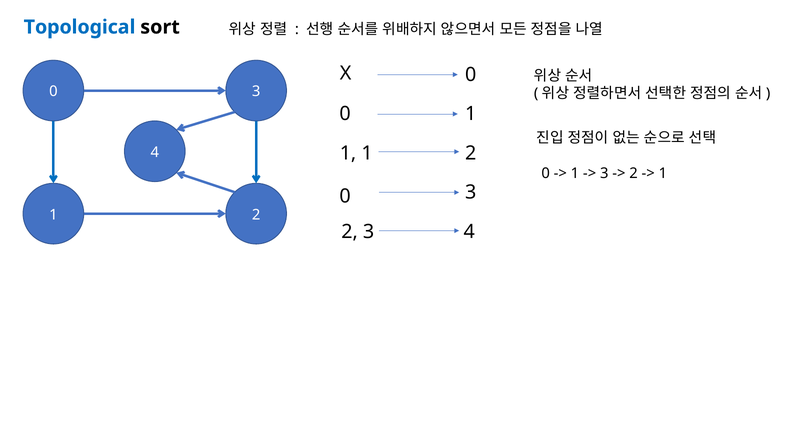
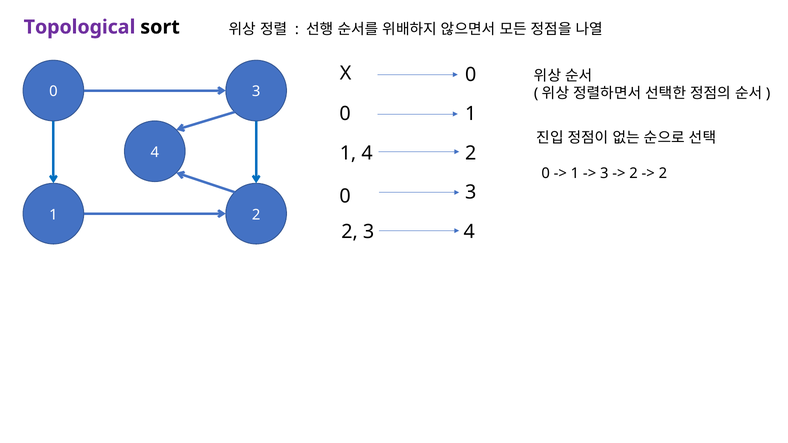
Topological colour: blue -> purple
1 1: 1 -> 4
1 at (663, 174): 1 -> 2
